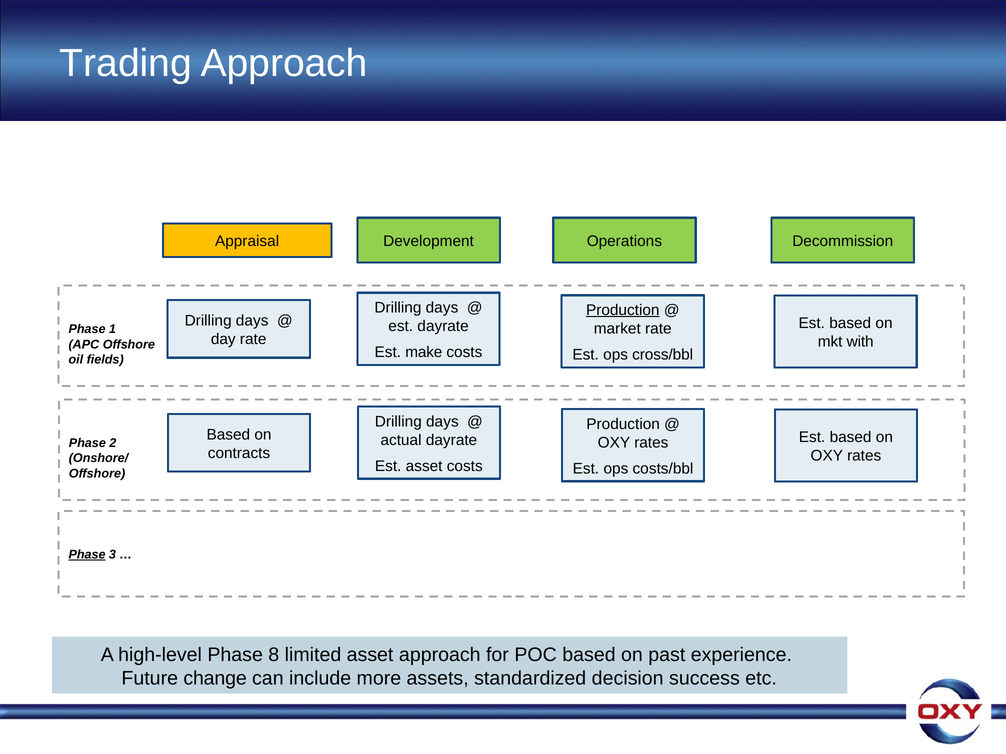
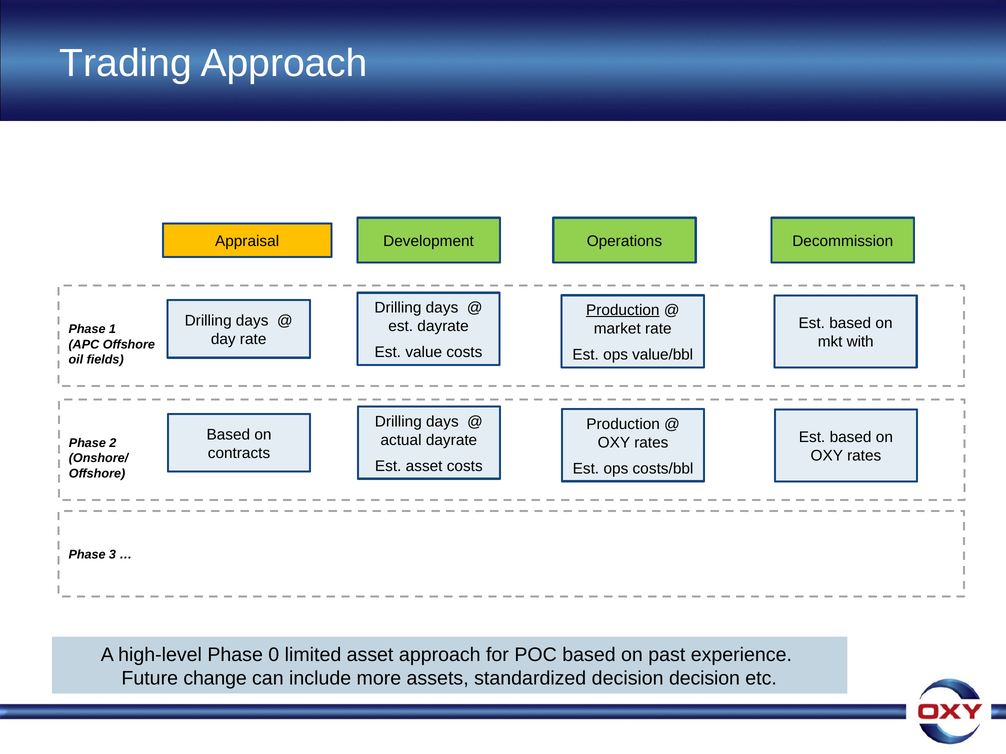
make: make -> value
cross/bbl: cross/bbl -> value/bbl
Phase at (87, 555) underline: present -> none
8: 8 -> 0
decision success: success -> decision
